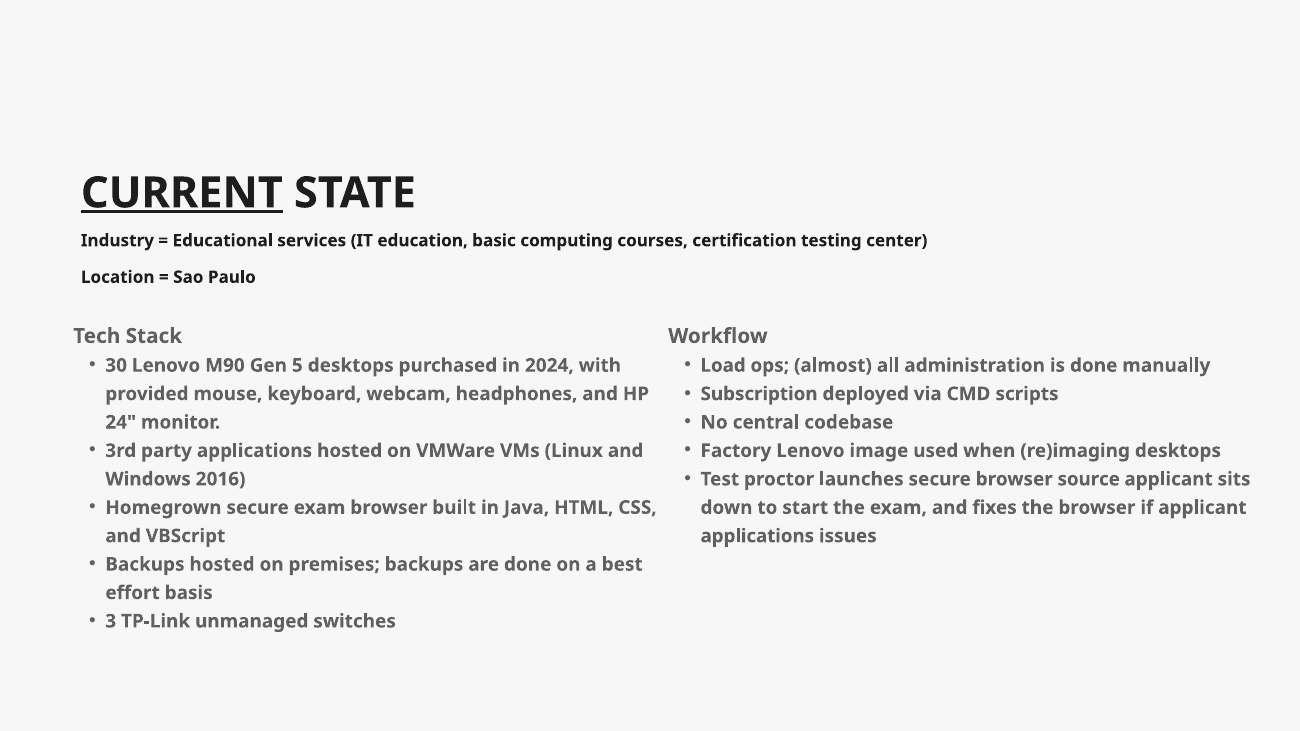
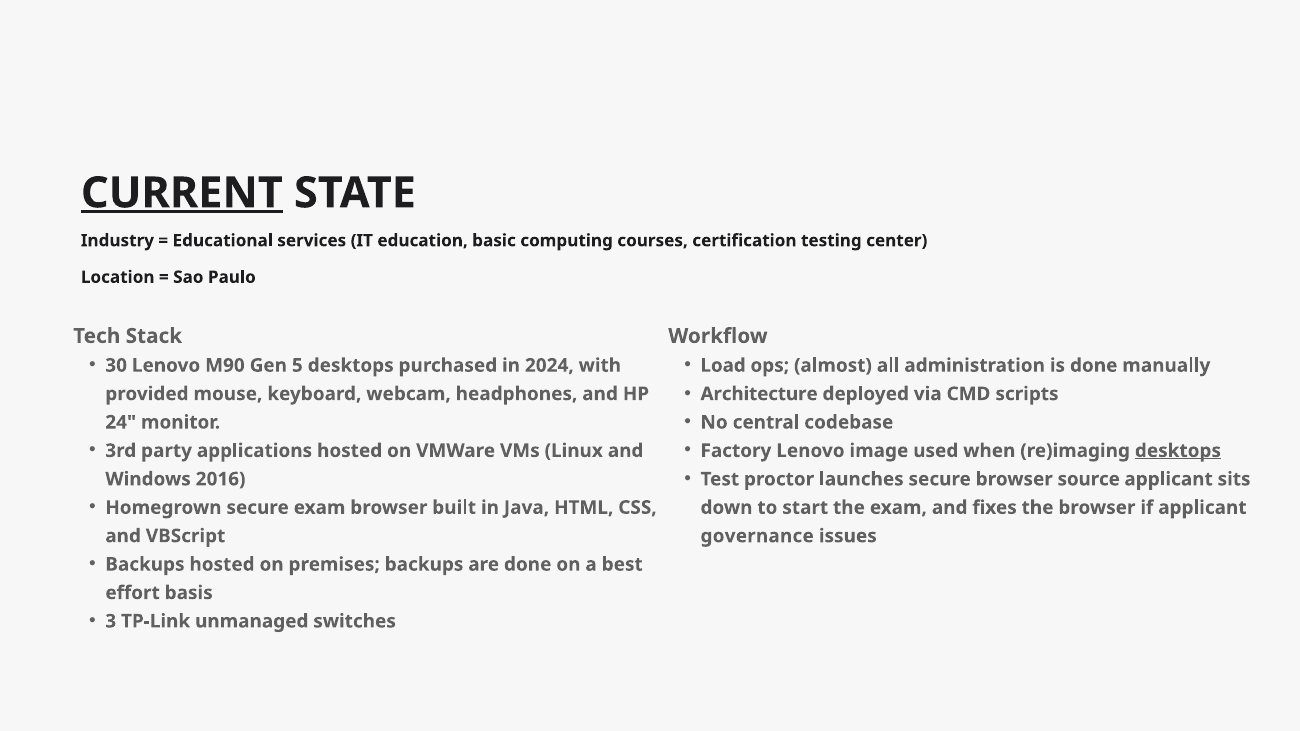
Subscription: Subscription -> Architecture
desktops at (1178, 451) underline: none -> present
applications at (757, 536): applications -> governance
